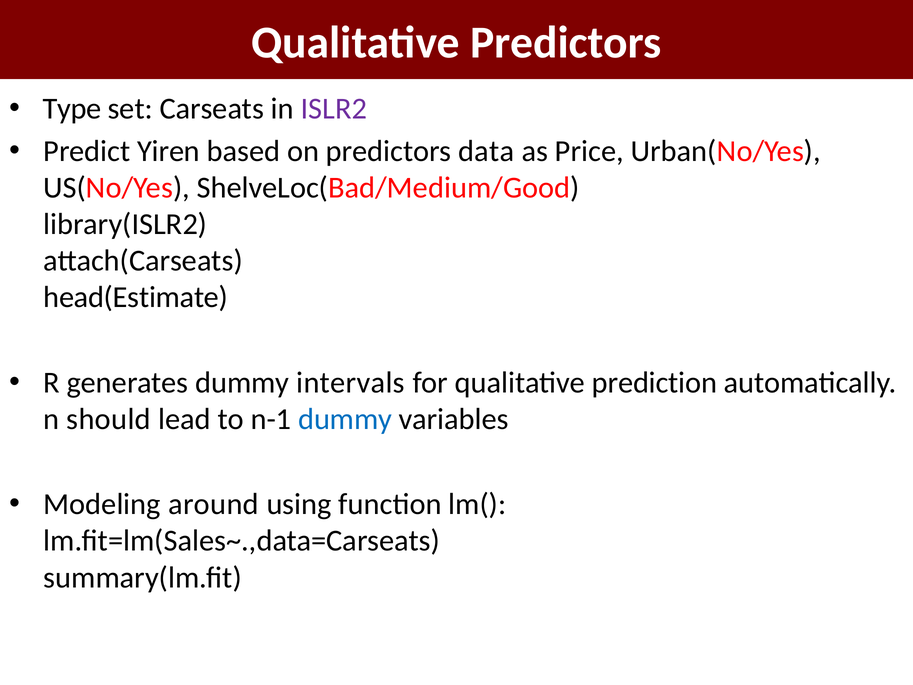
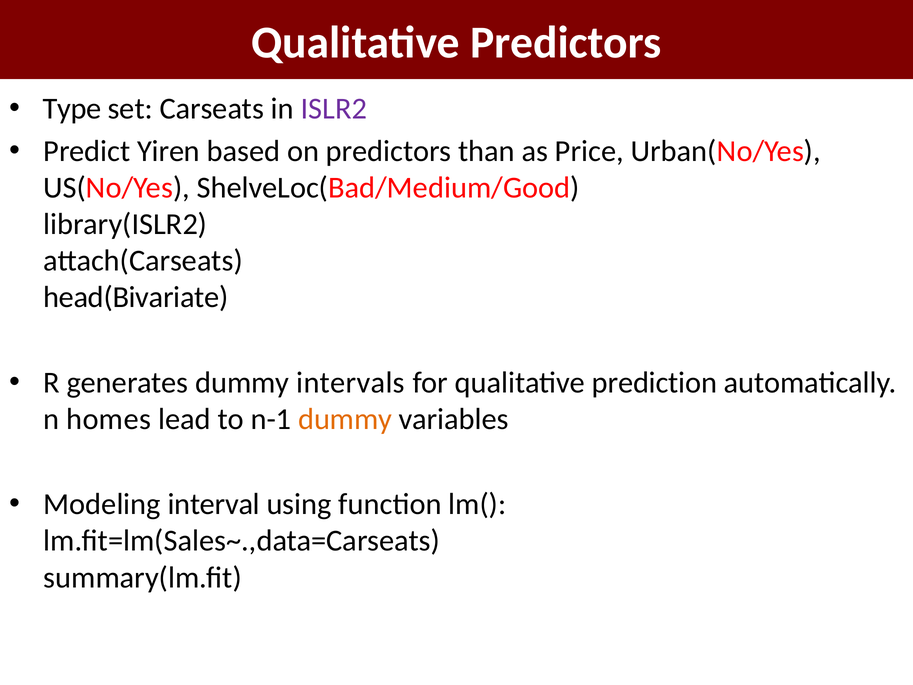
data: data -> than
head(Estimate: head(Estimate -> head(Bivariate
should: should -> homes
dummy at (345, 419) colour: blue -> orange
around: around -> interval
